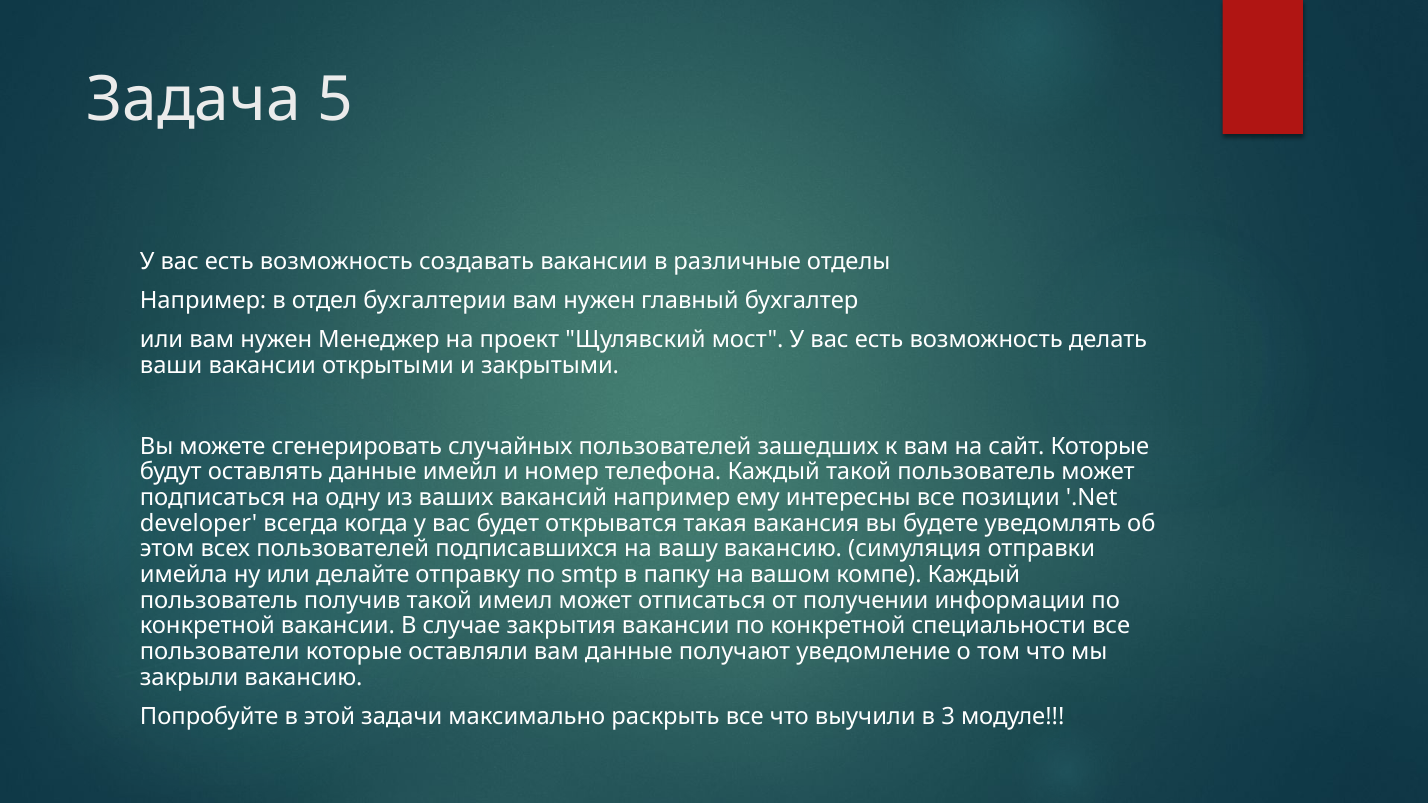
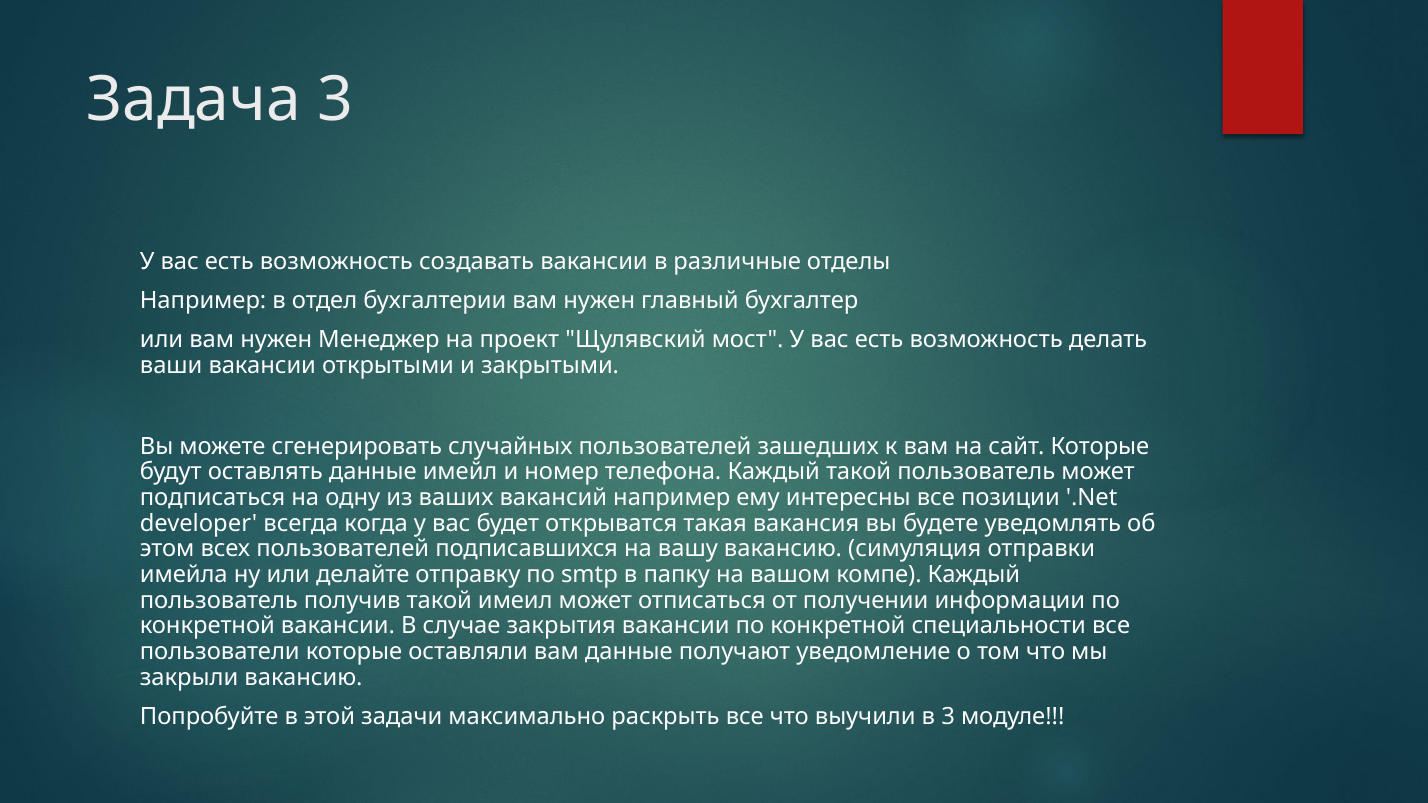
Задача 5: 5 -> 3
